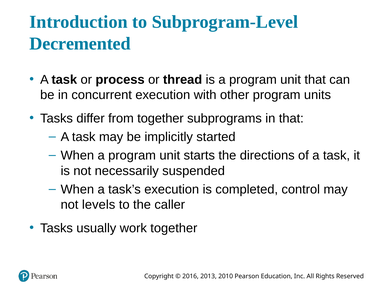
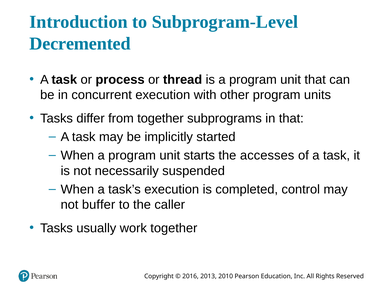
directions: directions -> accesses
levels: levels -> buffer
